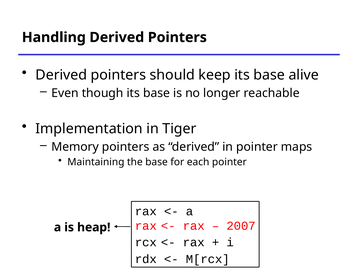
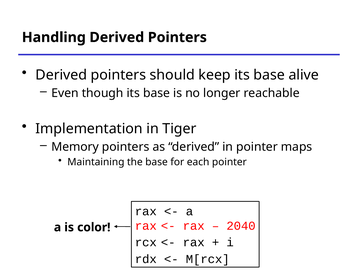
2007: 2007 -> 2040
heap: heap -> color
